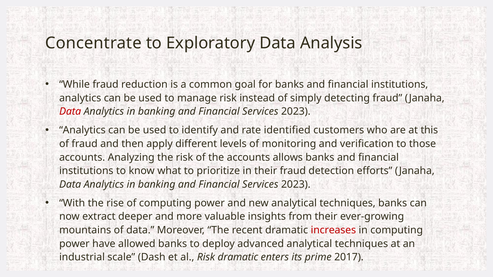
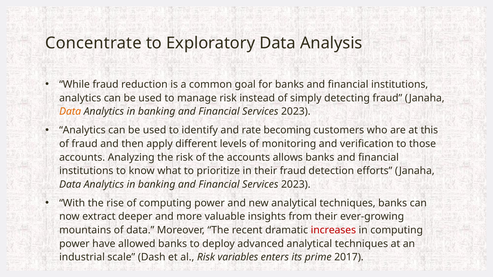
Data at (70, 112) colour: red -> orange
identified: identified -> becoming
Risk dramatic: dramatic -> variables
